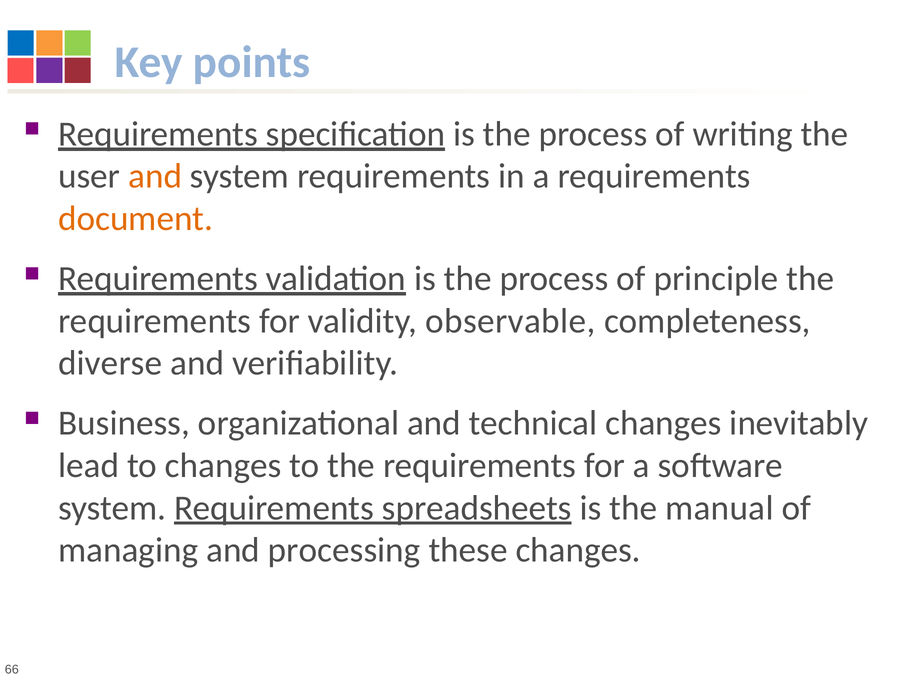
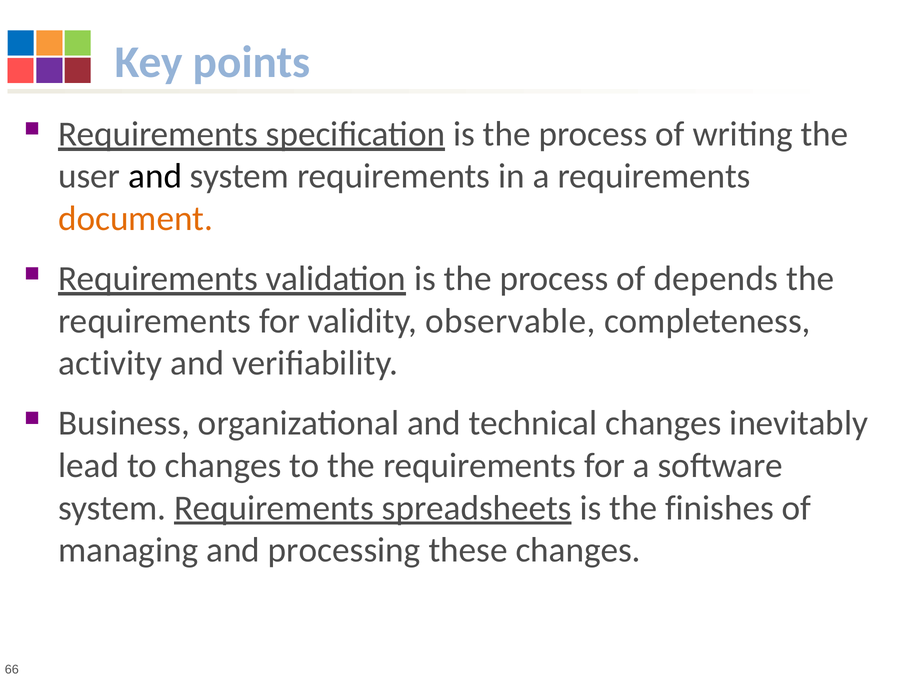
and at (155, 176) colour: orange -> black
principle: principle -> depends
diverse: diverse -> activity
manual: manual -> finishes
